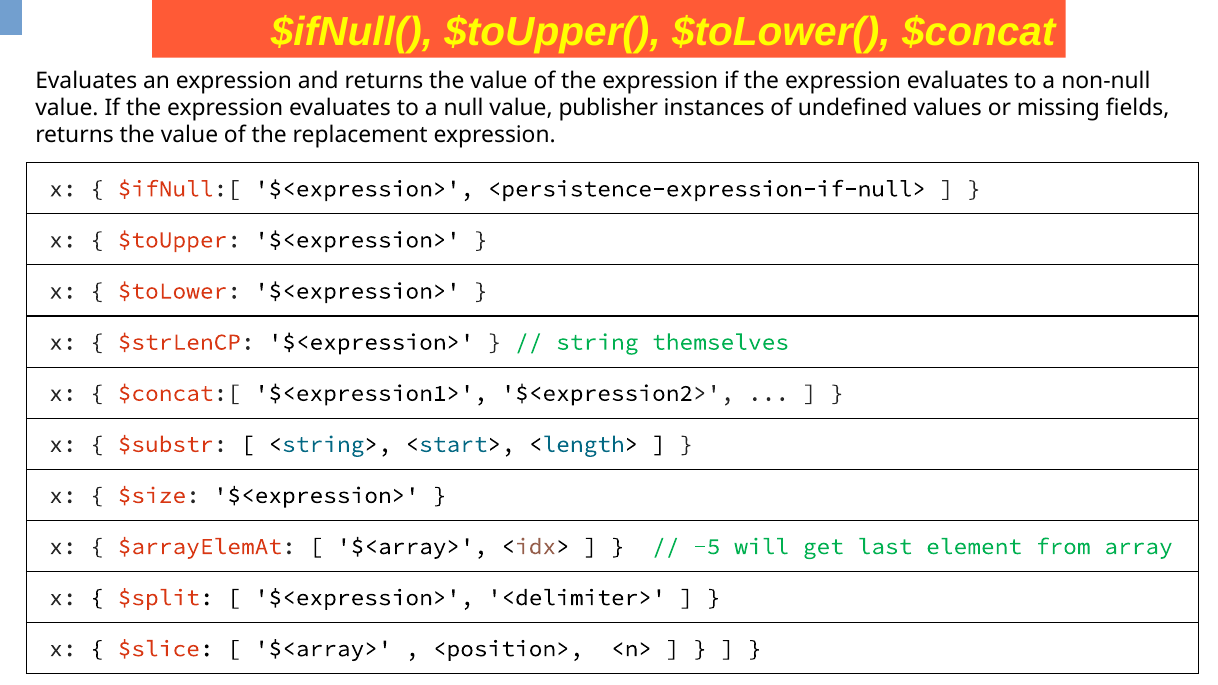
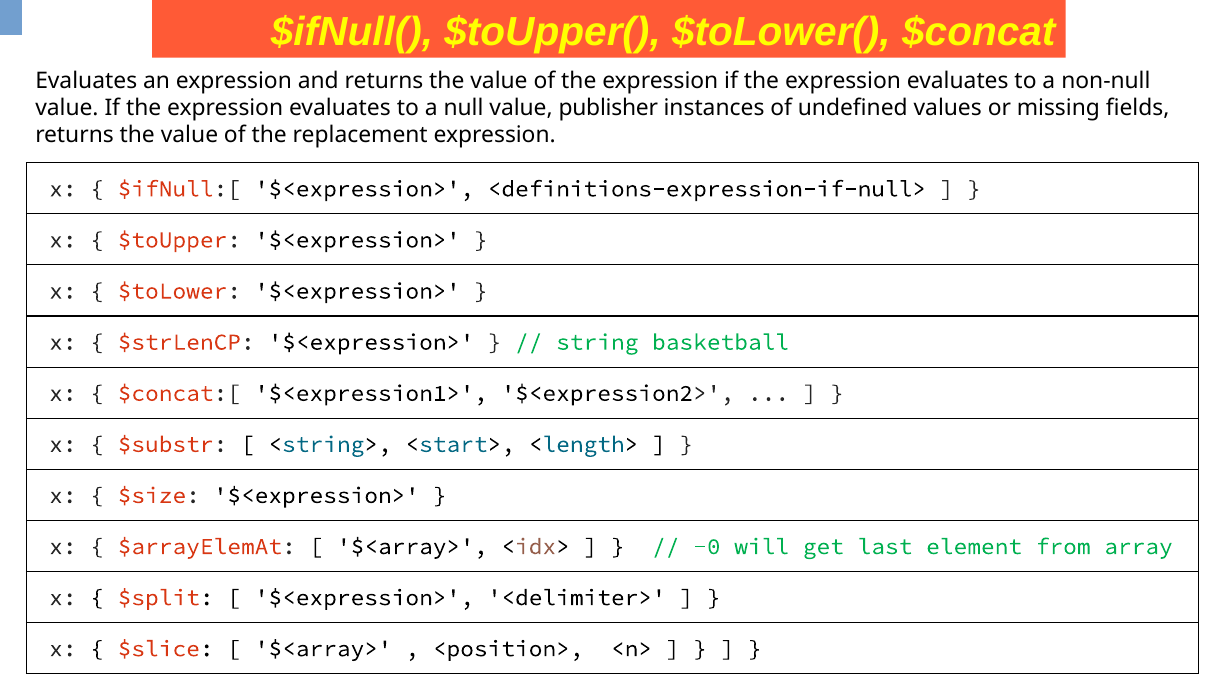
<persistence-expression-if-null>: <persistence-expression-if-null> -> <definitions-expression-if-null>
themselves: themselves -> basketball
-5: -5 -> -0
